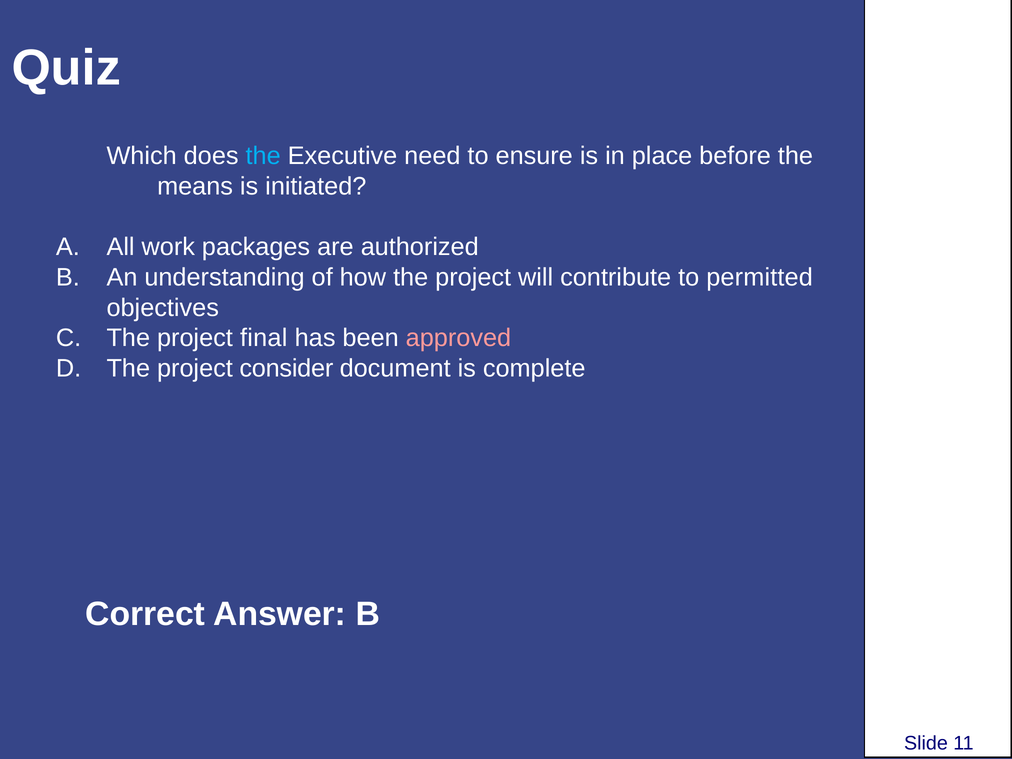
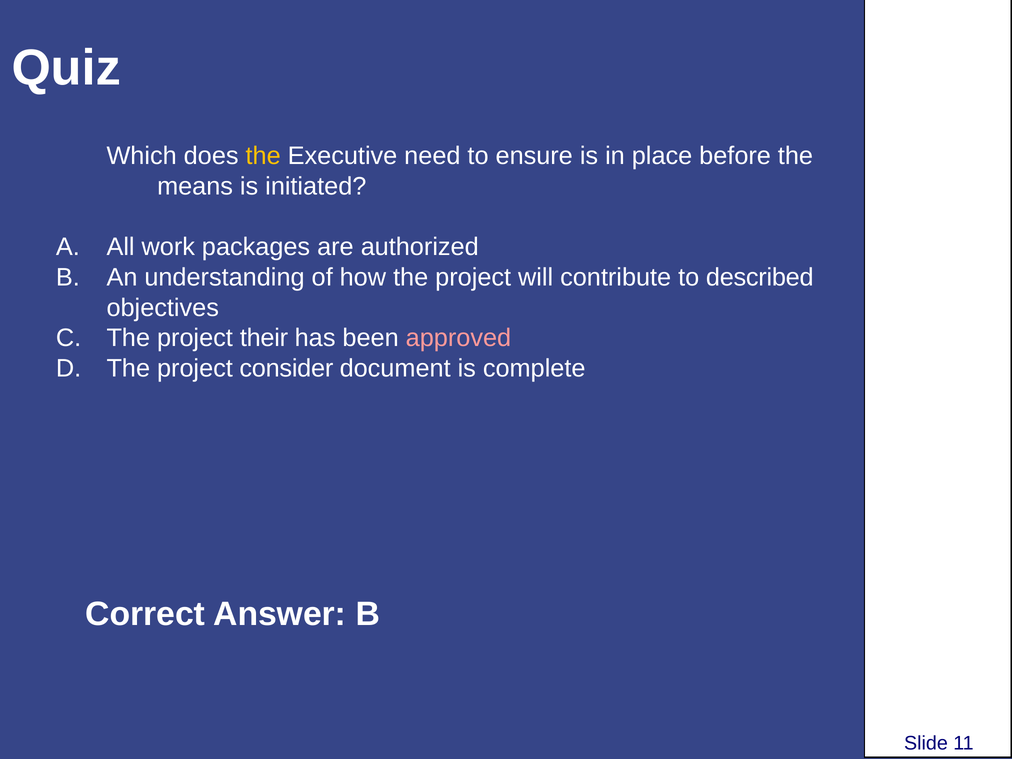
the at (263, 156) colour: light blue -> yellow
permitted: permitted -> described
final: final -> their
